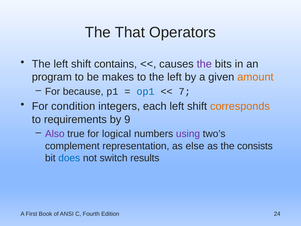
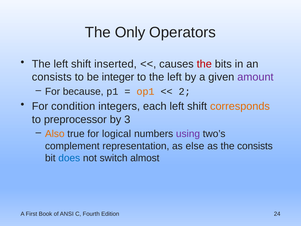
That: That -> Only
contains: contains -> inserted
the at (204, 64) colour: purple -> red
program at (52, 77): program -> consists
makes: makes -> integer
amount colour: orange -> purple
op1 colour: blue -> orange
7: 7 -> 2
requirements: requirements -> preprocessor
9: 9 -> 3
Also colour: purple -> orange
results: results -> almost
